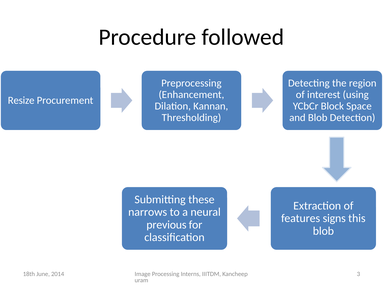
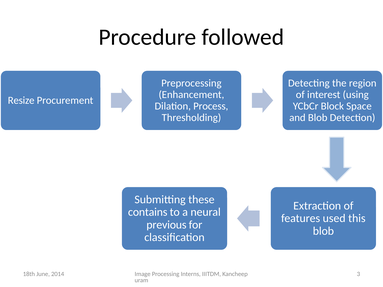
Kannan: Kannan -> Process
narrows: narrows -> contains
signs: signs -> used
